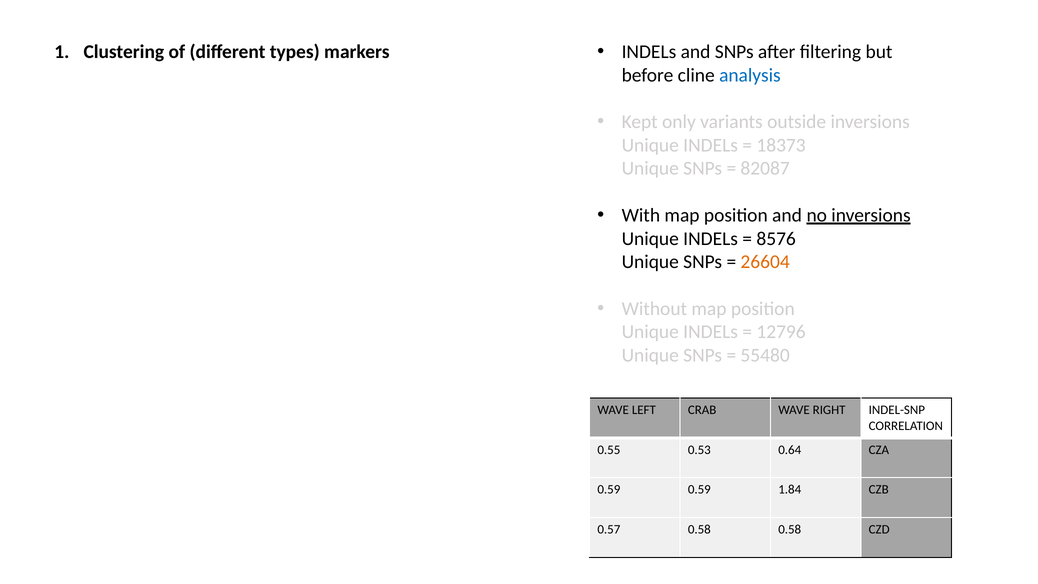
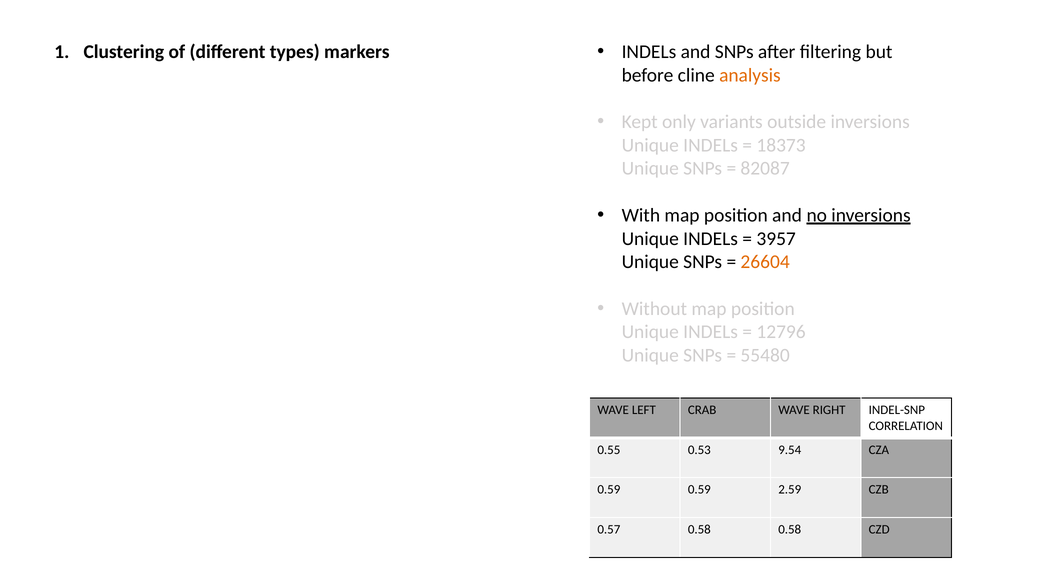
analysis colour: blue -> orange
8576: 8576 -> 3957
0.64: 0.64 -> 9.54
1.84: 1.84 -> 2.59
